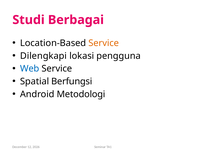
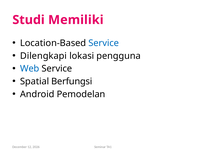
Berbagai: Berbagai -> Memiliki
Service at (104, 43) colour: orange -> blue
Metodologi: Metodologi -> Pemodelan
